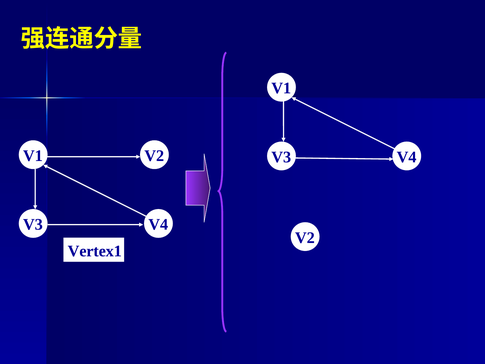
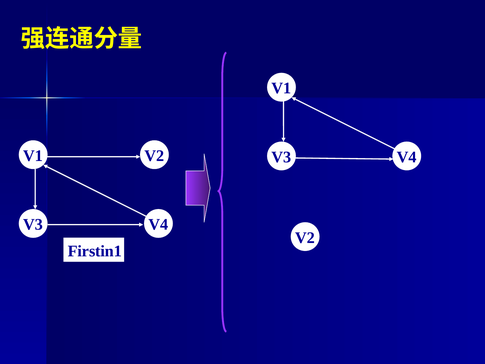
Vertex1: Vertex1 -> Firstin1
